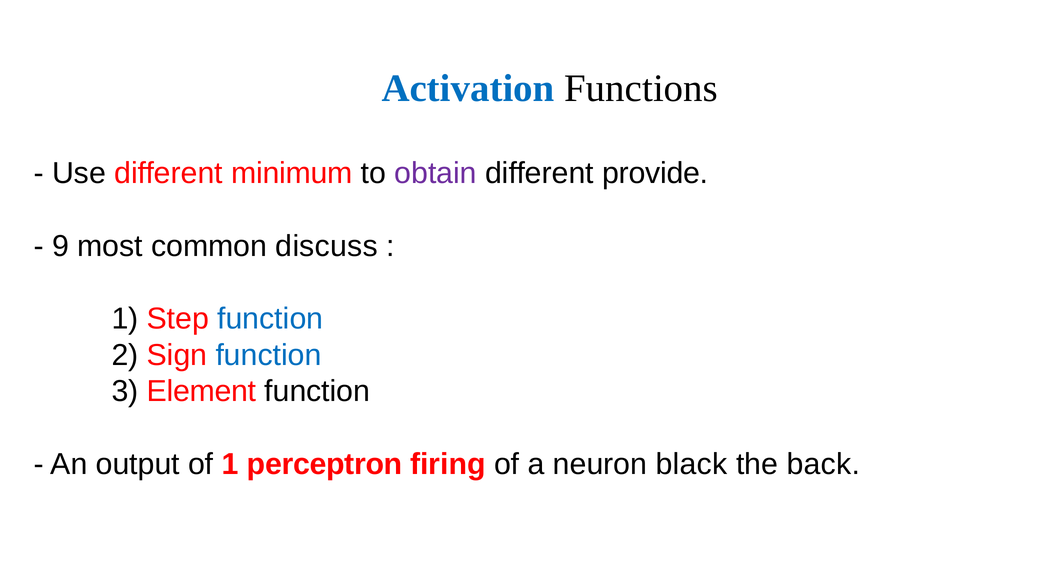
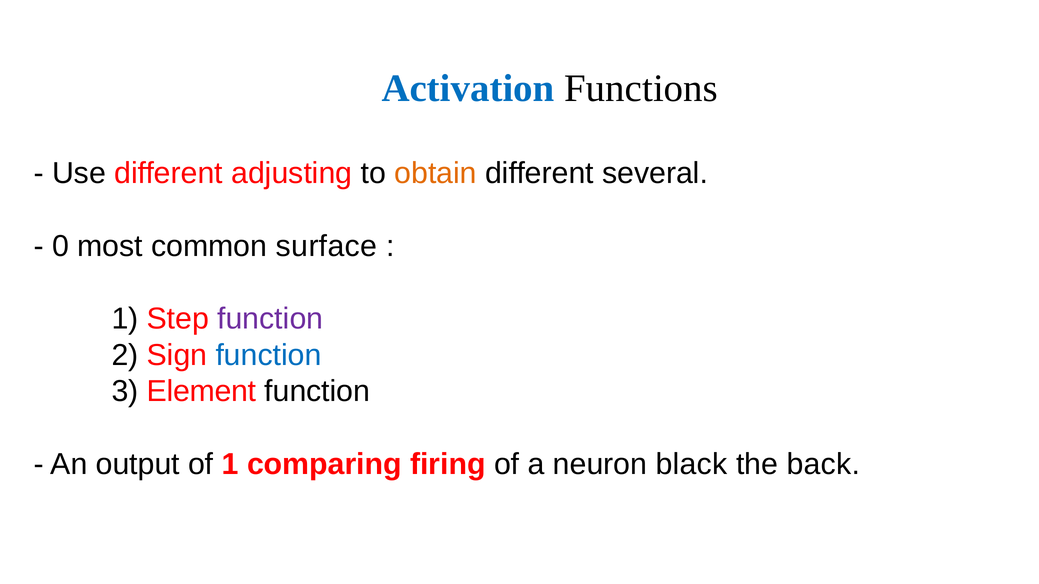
minimum: minimum -> adjusting
obtain colour: purple -> orange
provide: provide -> several
9: 9 -> 0
discuss: discuss -> surface
function at (270, 319) colour: blue -> purple
perceptron: perceptron -> comparing
